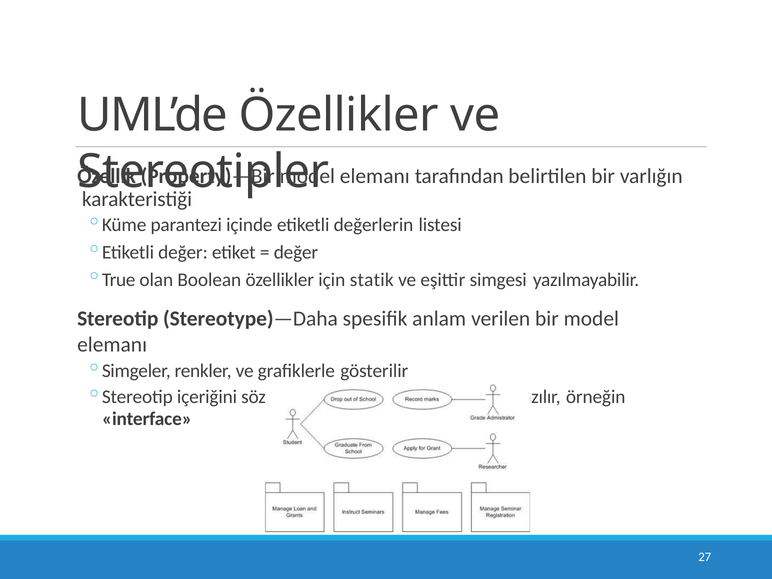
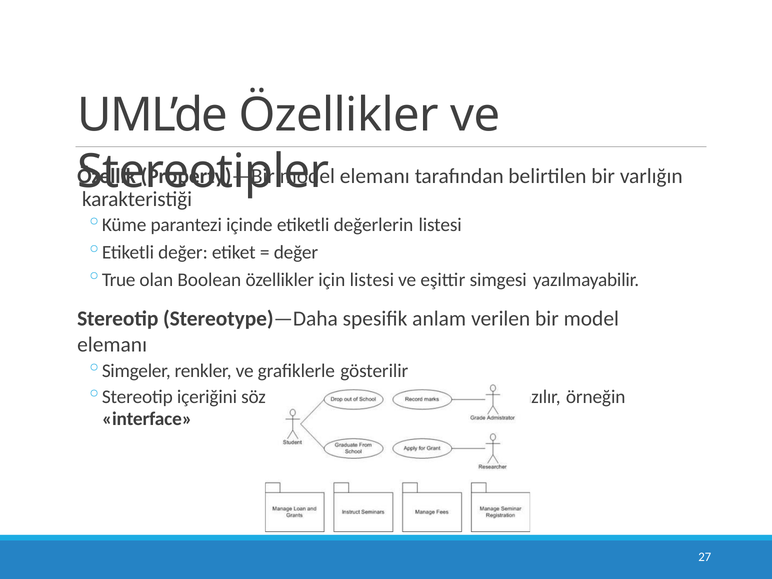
için statik: statik -> listesi
